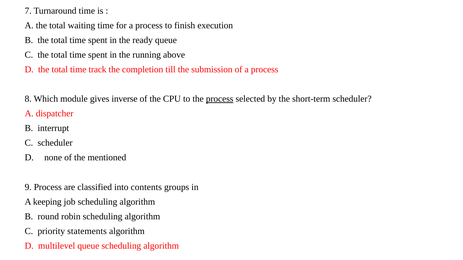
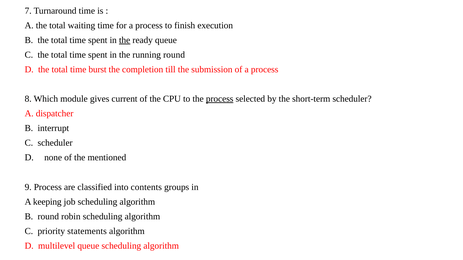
the at (125, 40) underline: none -> present
running above: above -> round
track: track -> burst
inverse: inverse -> current
